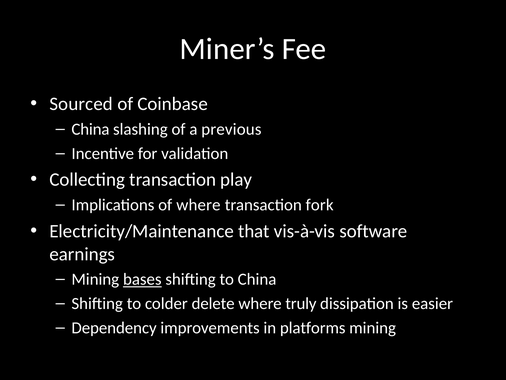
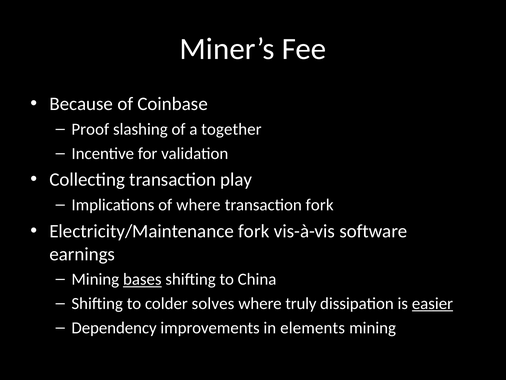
Sourced: Sourced -> Because
China at (90, 129): China -> Proof
previous: previous -> together
Electricity/Maintenance that: that -> fork
delete: delete -> solves
easier underline: none -> present
platforms: platforms -> elements
